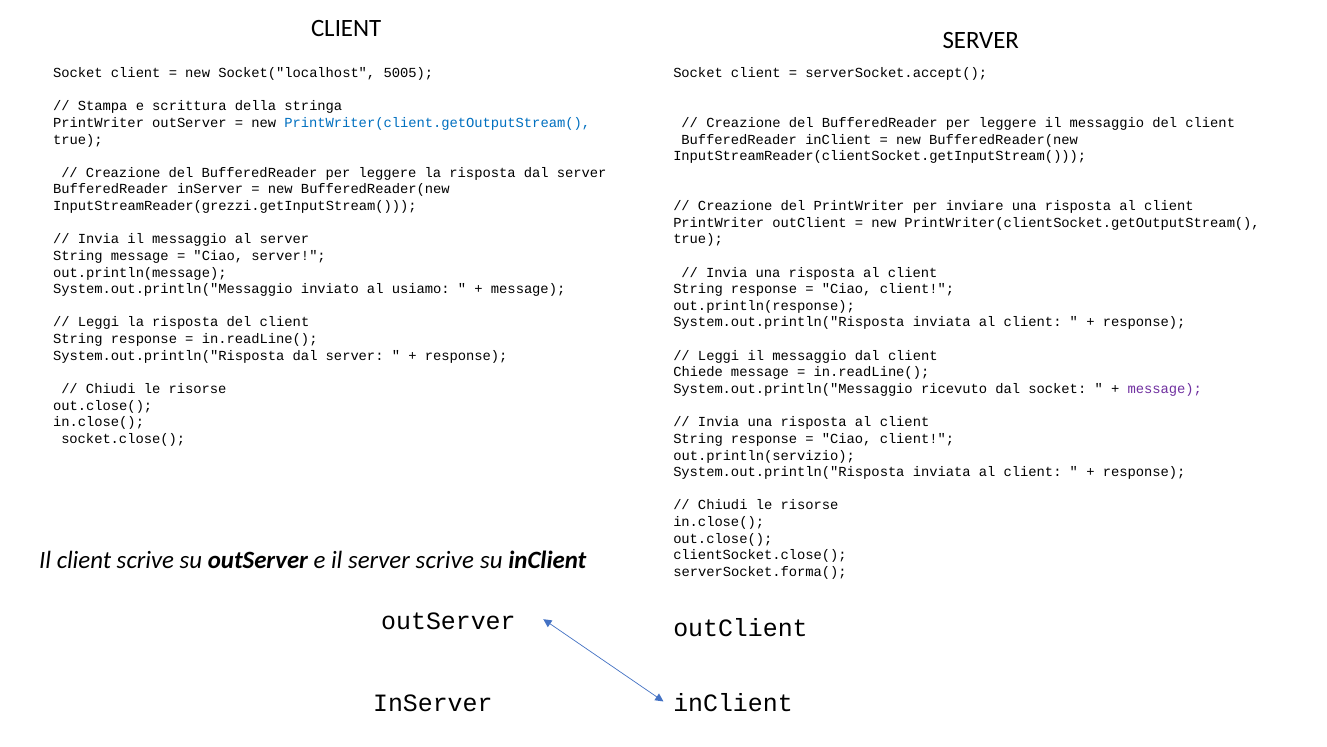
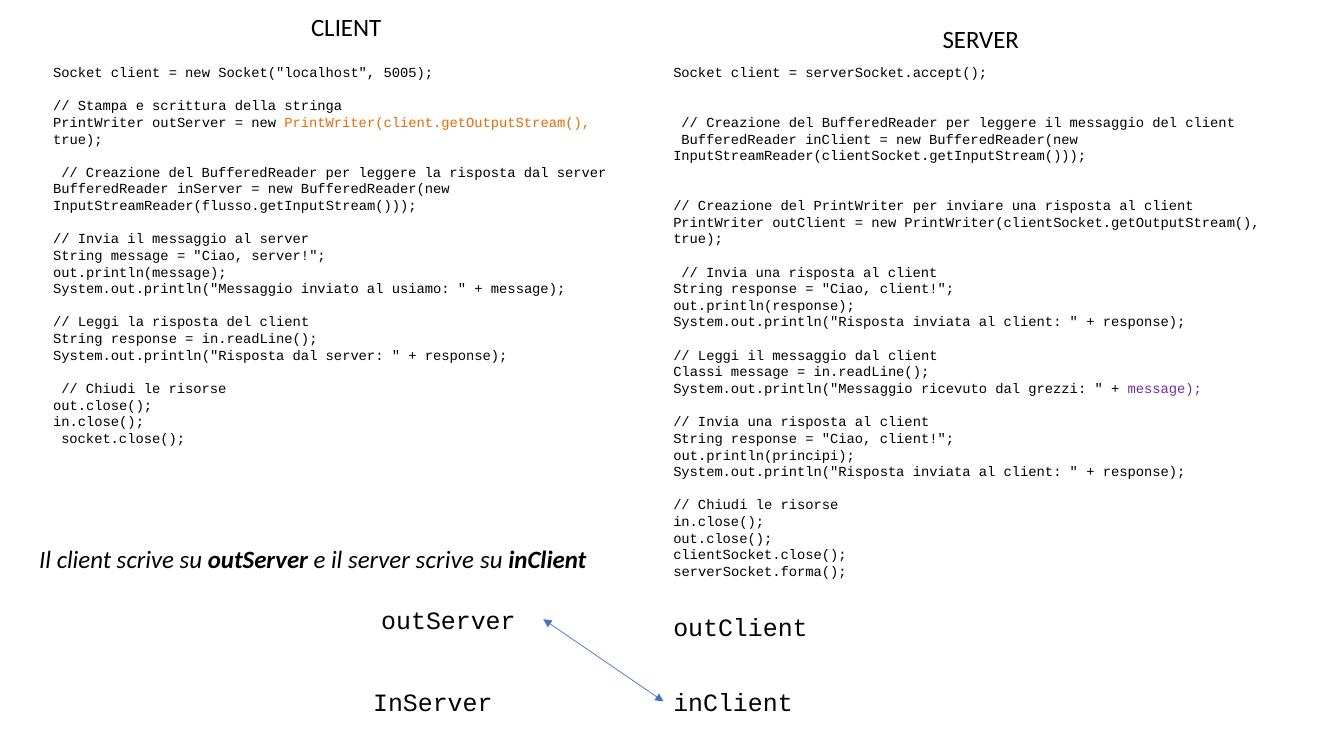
PrintWriter(client.getOutputStream( colour: blue -> orange
InputStreamReader(grezzi.getInputStream(: InputStreamReader(grezzi.getInputStream( -> InputStreamReader(flusso.getInputStream(
Chiede: Chiede -> Classi
dal socket: socket -> grezzi
out.println(servizio: out.println(servizio -> out.println(principi
